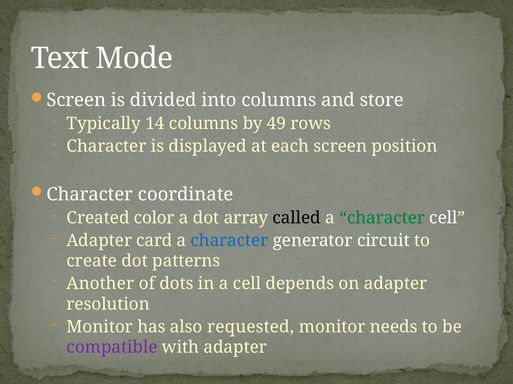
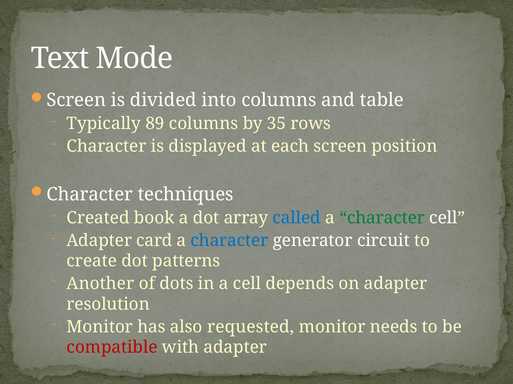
store: store -> table
14: 14 -> 89
49: 49 -> 35
coordinate: coordinate -> techniques
color: color -> book
called colour: black -> blue
compatible colour: purple -> red
